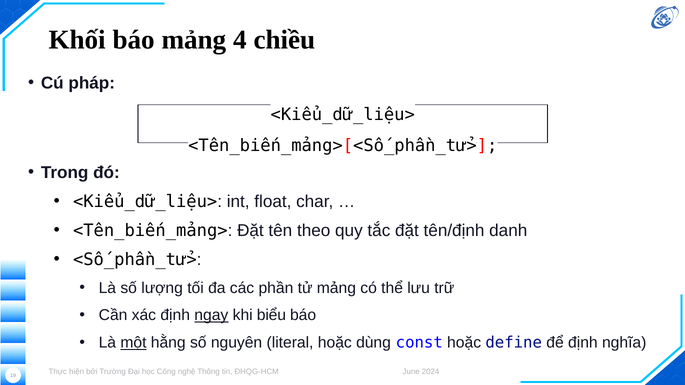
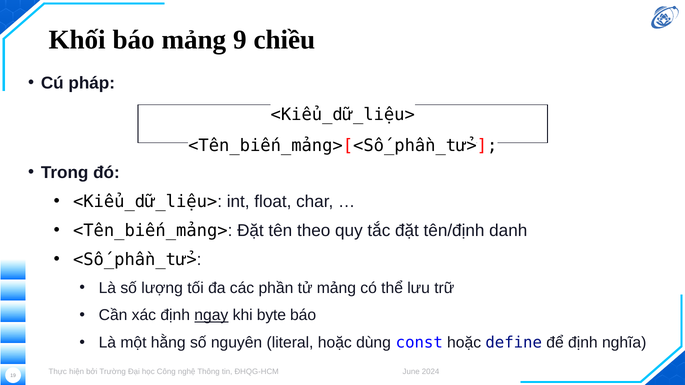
4: 4 -> 9
biểu: biểu -> byte
một underline: present -> none
